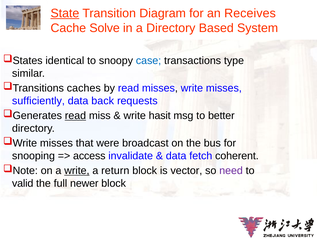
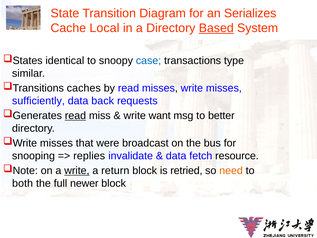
State underline: present -> none
Receives: Receives -> Serializes
Solve: Solve -> Local
Based underline: none -> present
hasit: hasit -> want
access: access -> replies
coherent: coherent -> resource
vector: vector -> retried
need colour: purple -> orange
valid: valid -> both
